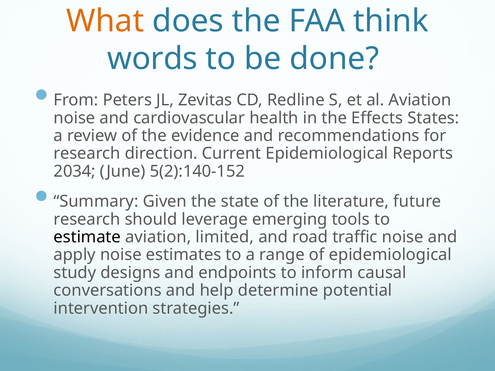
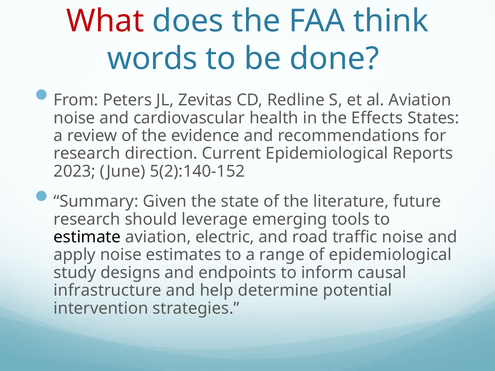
What colour: orange -> red
2034: 2034 -> 2023
limited: limited -> electric
conversations: conversations -> infrastructure
